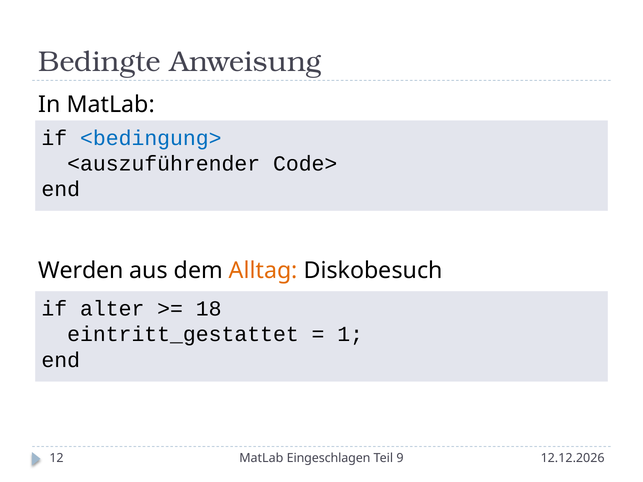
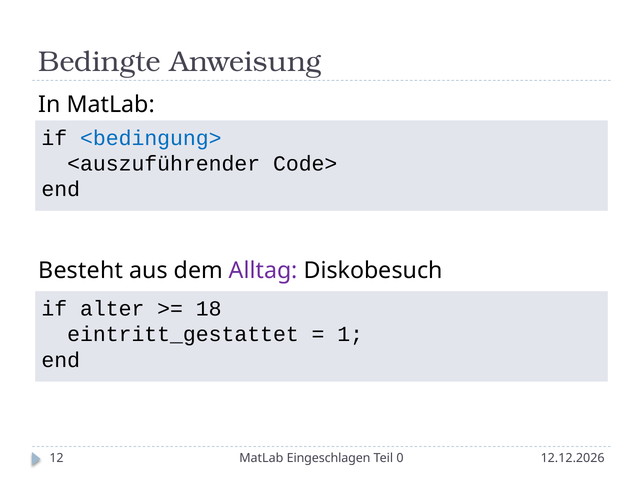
Werden: Werden -> Besteht
Alltag colour: orange -> purple
9: 9 -> 0
